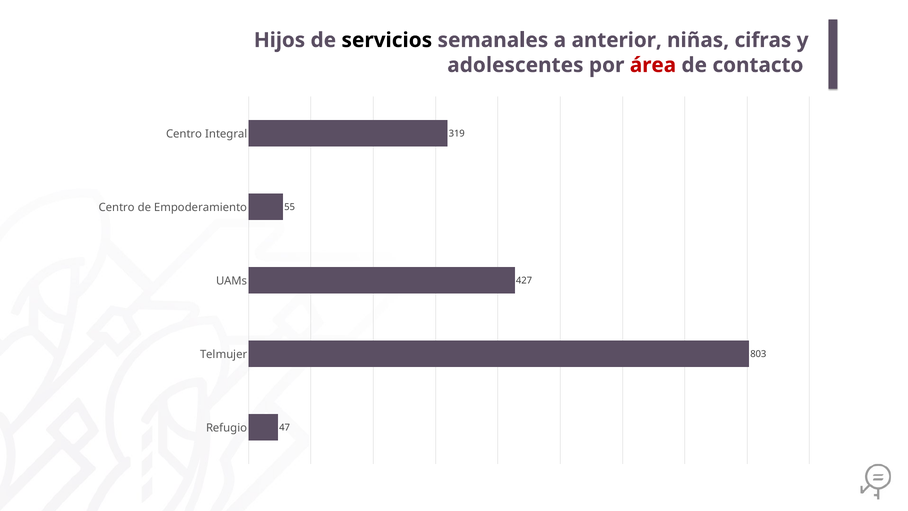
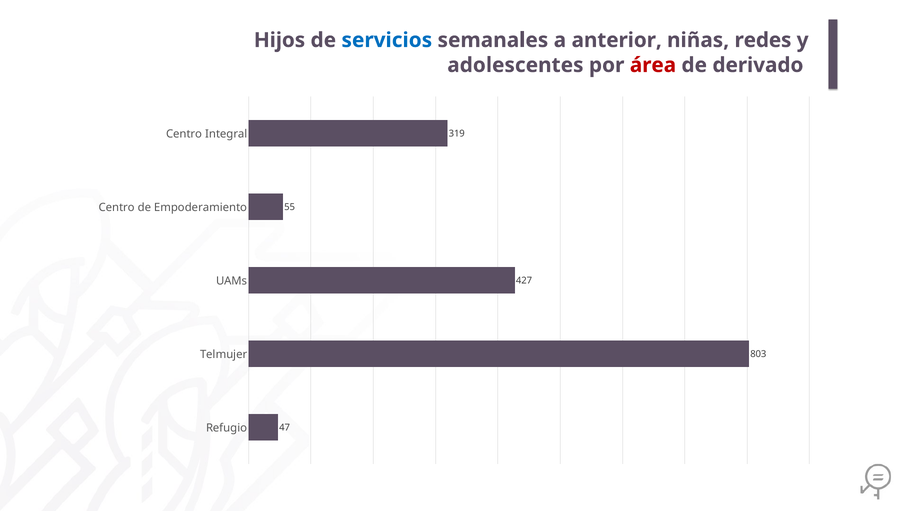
servicios colour: black -> blue
cifras: cifras -> redes
contacto: contacto -> derivado
